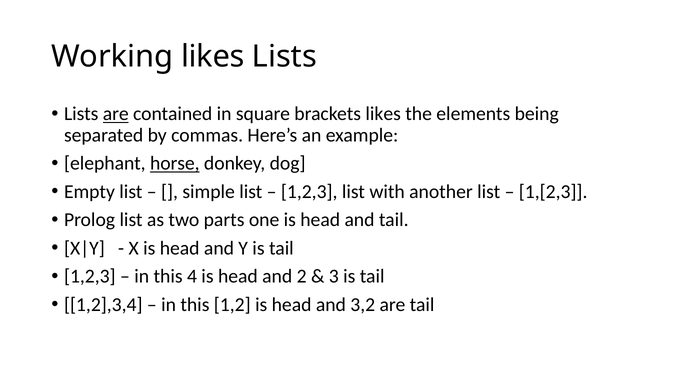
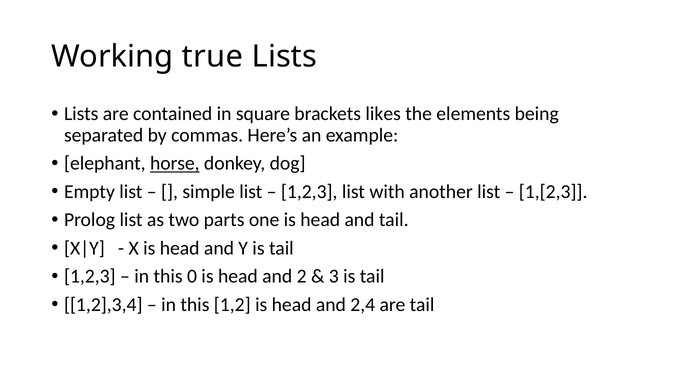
Working likes: likes -> true
are at (116, 114) underline: present -> none
4: 4 -> 0
3,2: 3,2 -> 2,4
